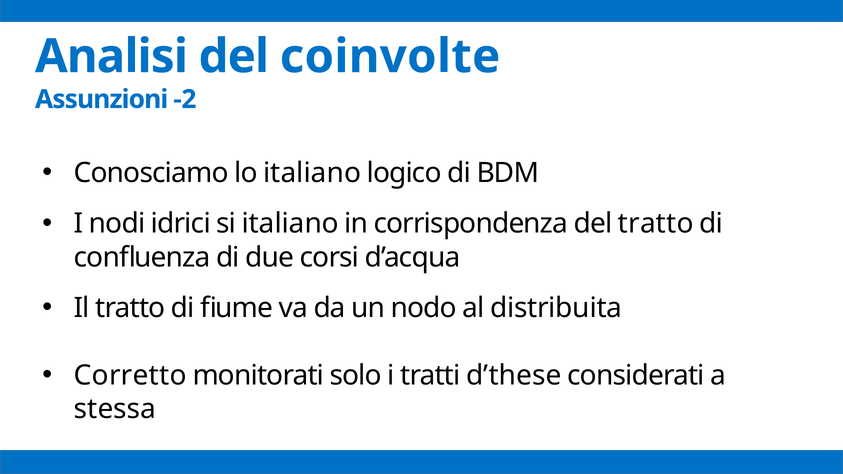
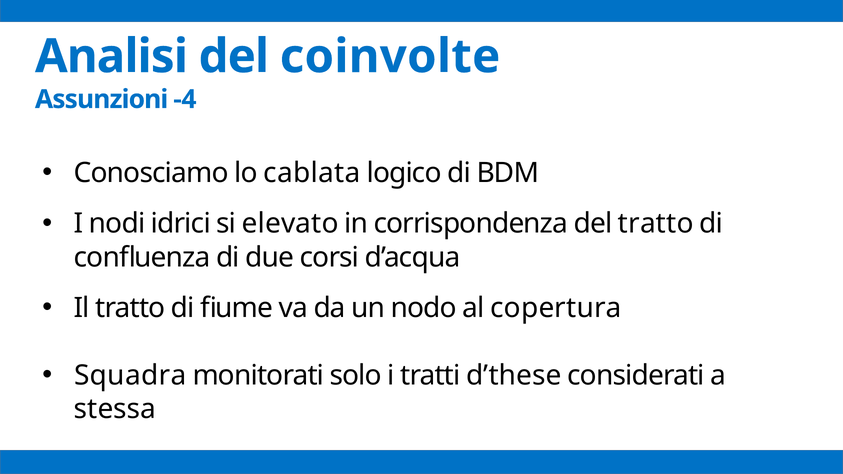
-2: -2 -> -4
lo italiano: italiano -> cablata
si italiano: italiano -> elevato
distribuita: distribuita -> copertura
Corretto: Corretto -> Squadra
